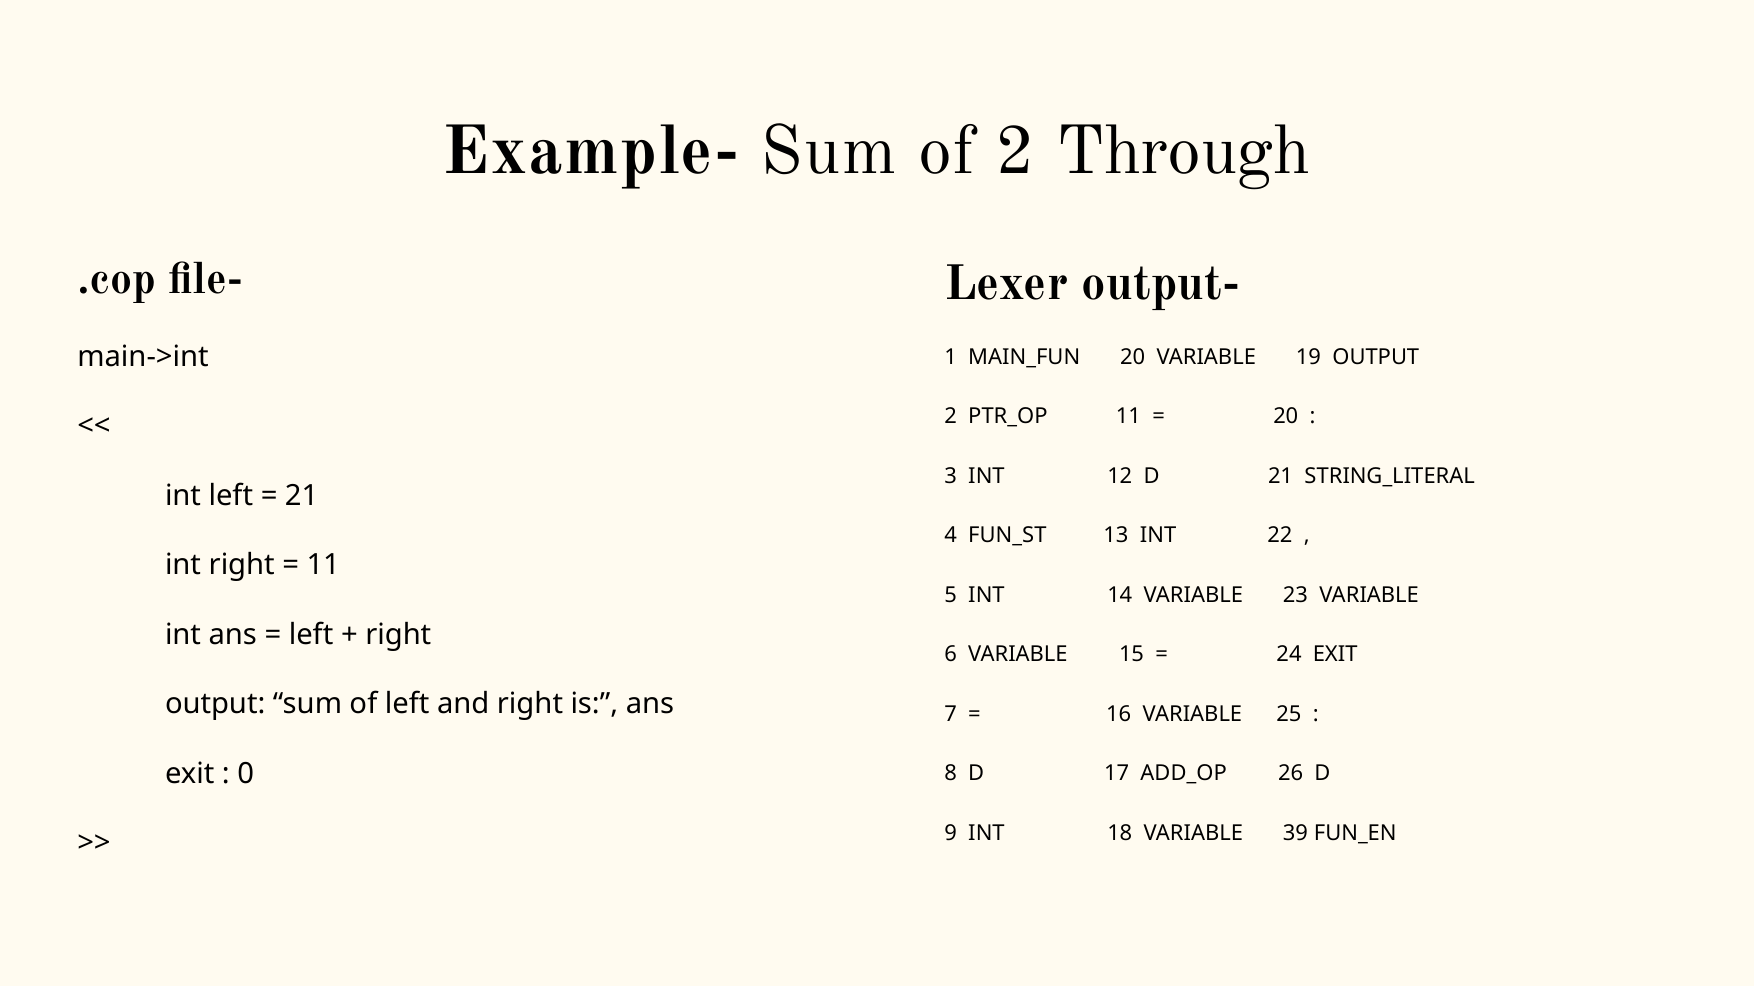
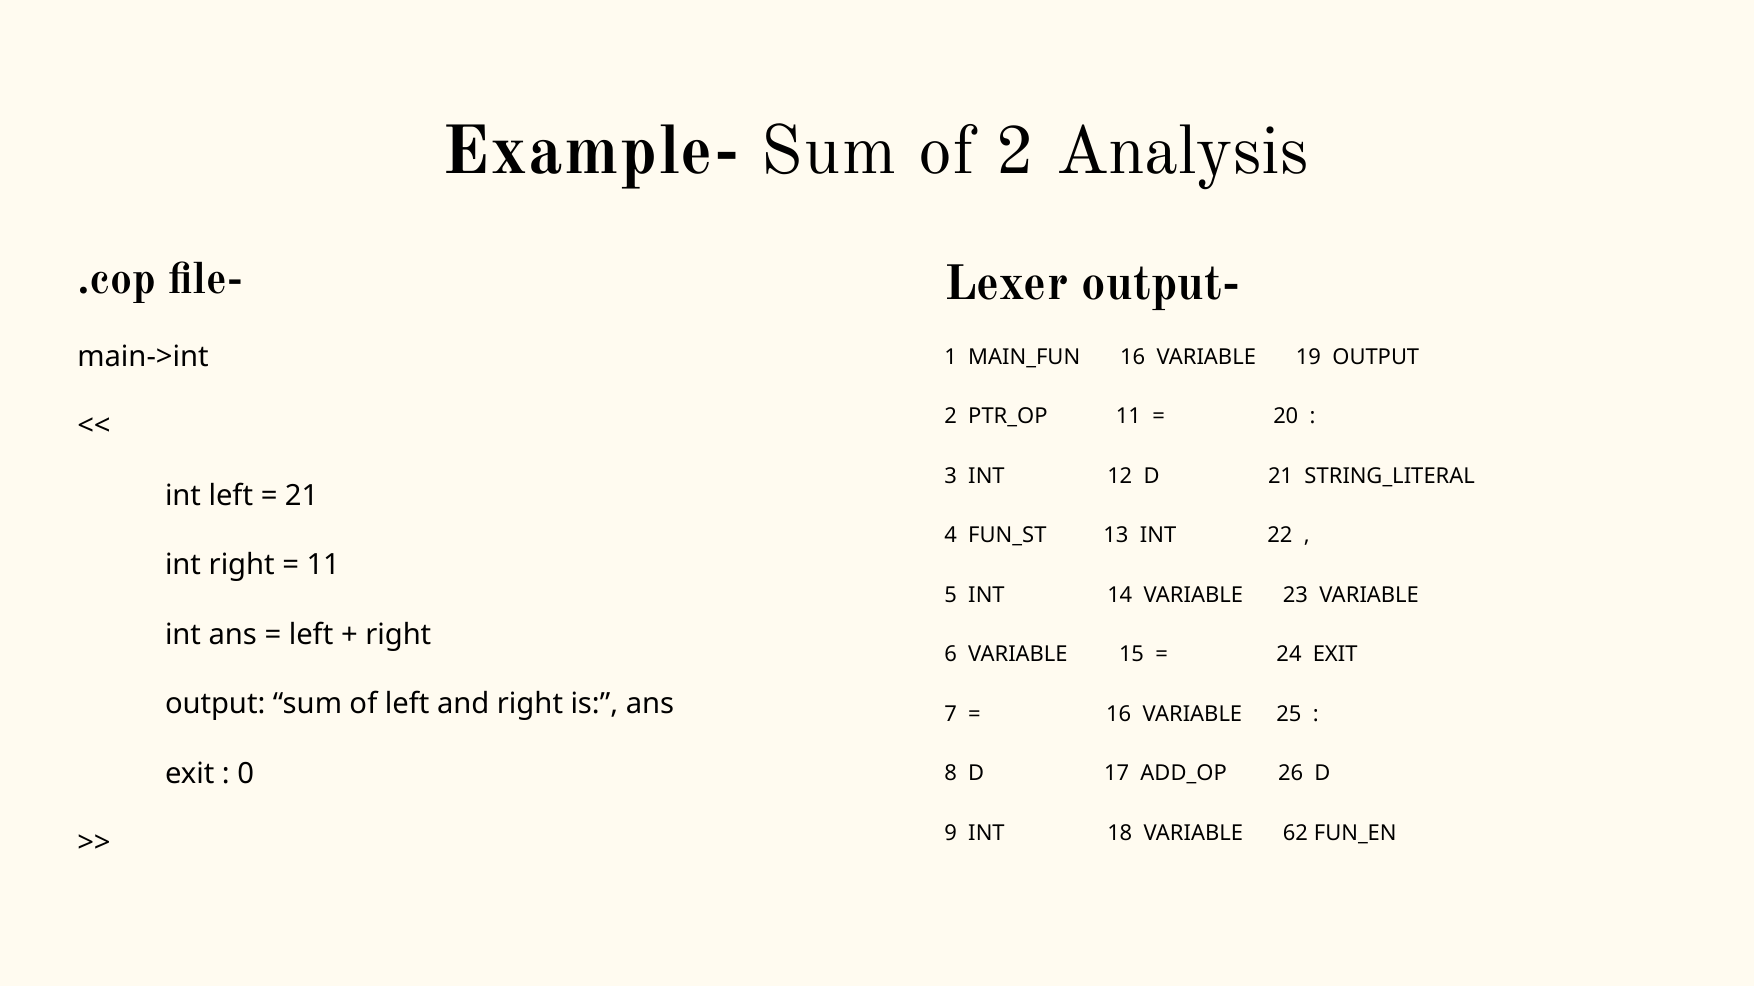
Through: Through -> Analysis
MAIN_FUN 20: 20 -> 16
39: 39 -> 62
